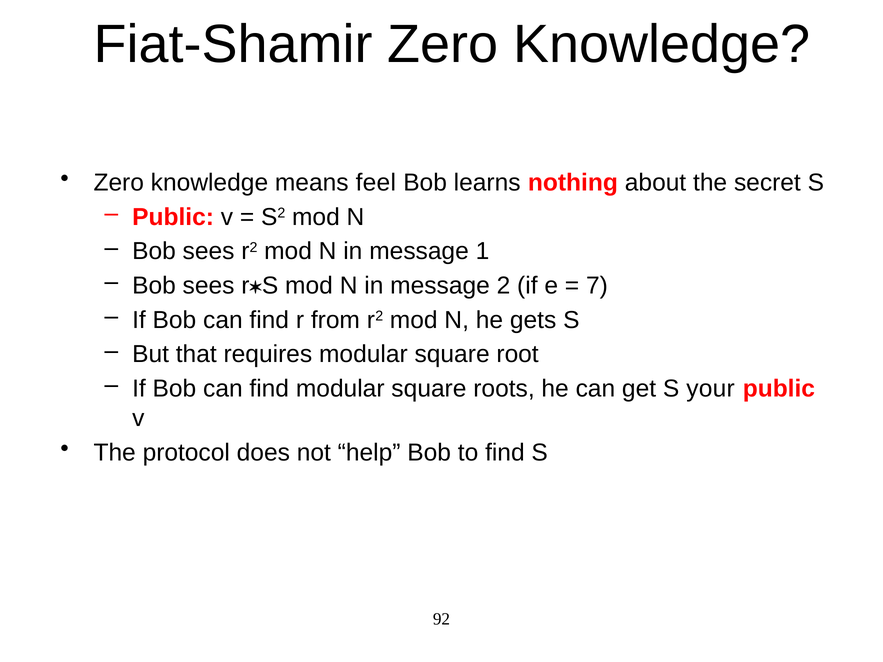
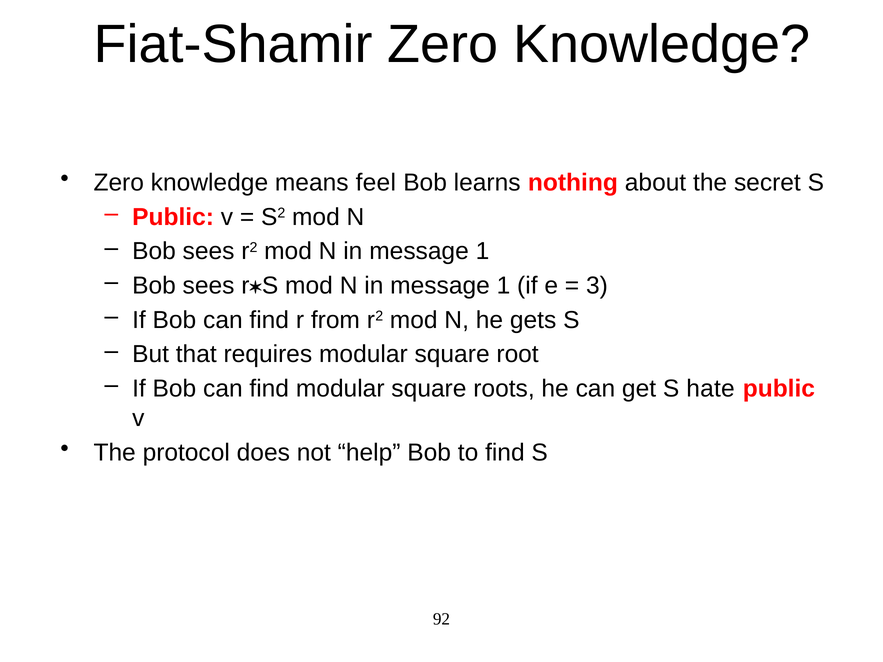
2 at (503, 286): 2 -> 1
7: 7 -> 3
your: your -> hate
